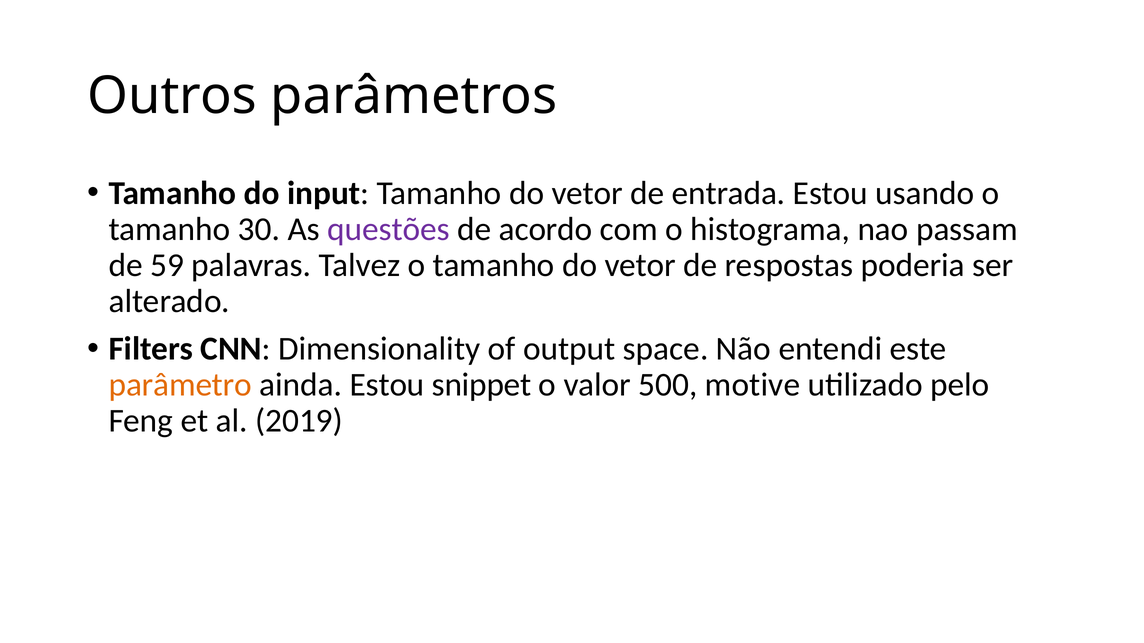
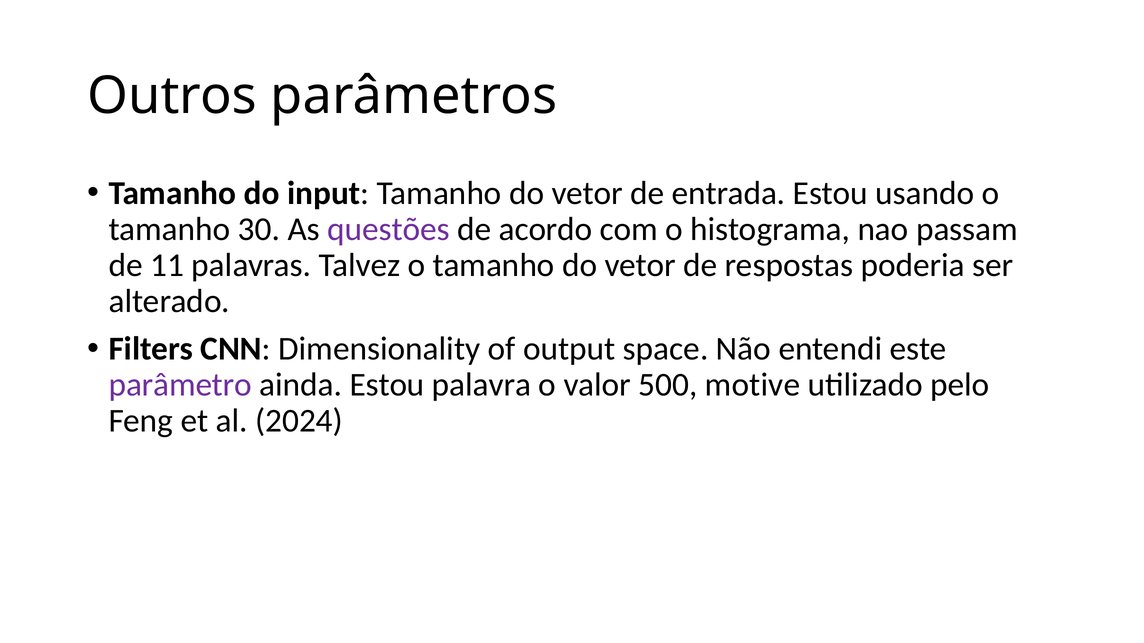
59: 59 -> 11
parâmetro colour: orange -> purple
snippet: snippet -> palavra
2019: 2019 -> 2024
